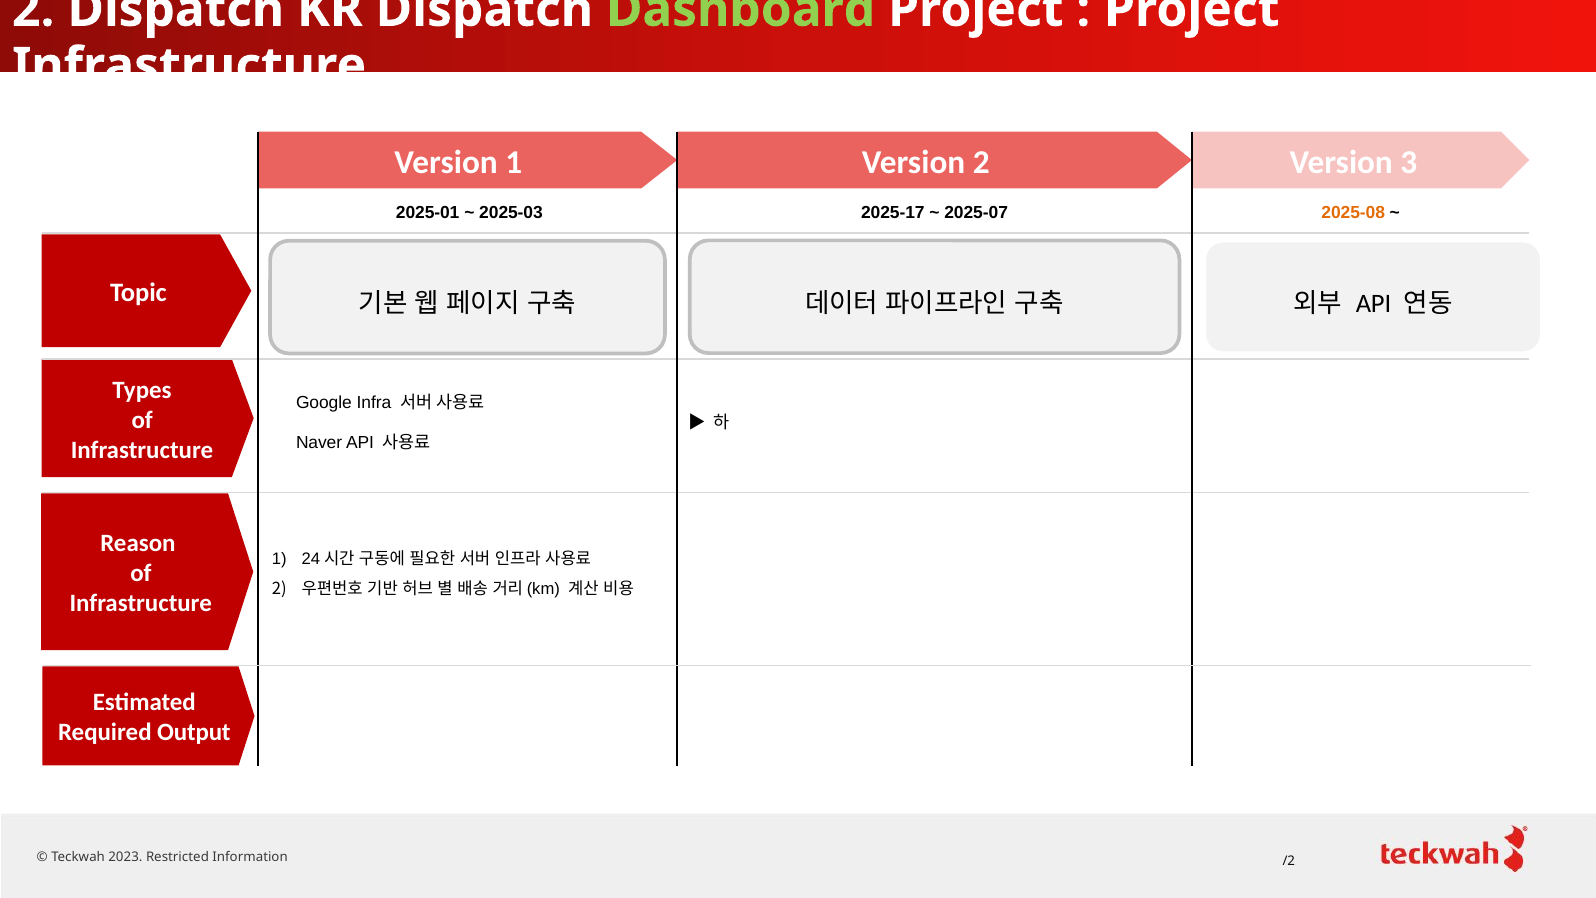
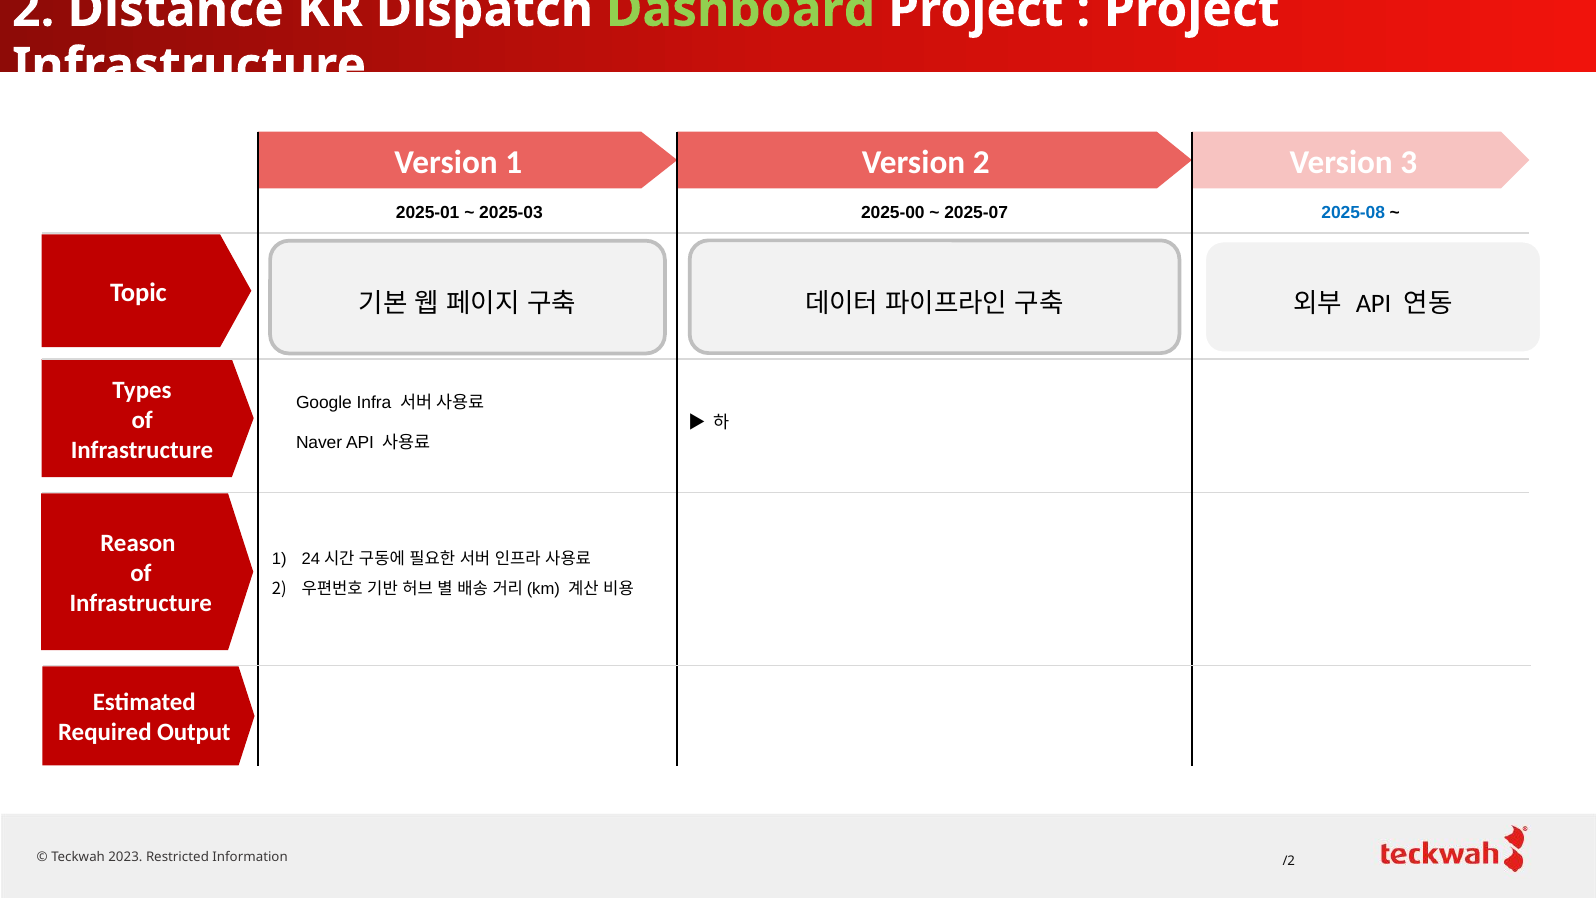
2 Dispatch: Dispatch -> Distance
2025-17: 2025-17 -> 2025-00
2025-08 colour: orange -> blue
